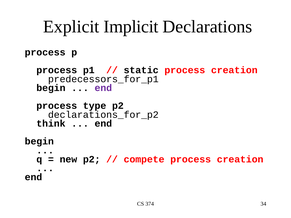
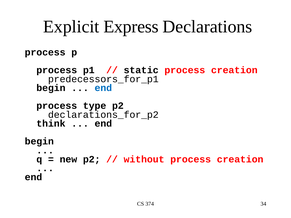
Implicit: Implicit -> Express
end at (103, 88) colour: purple -> blue
compete: compete -> without
